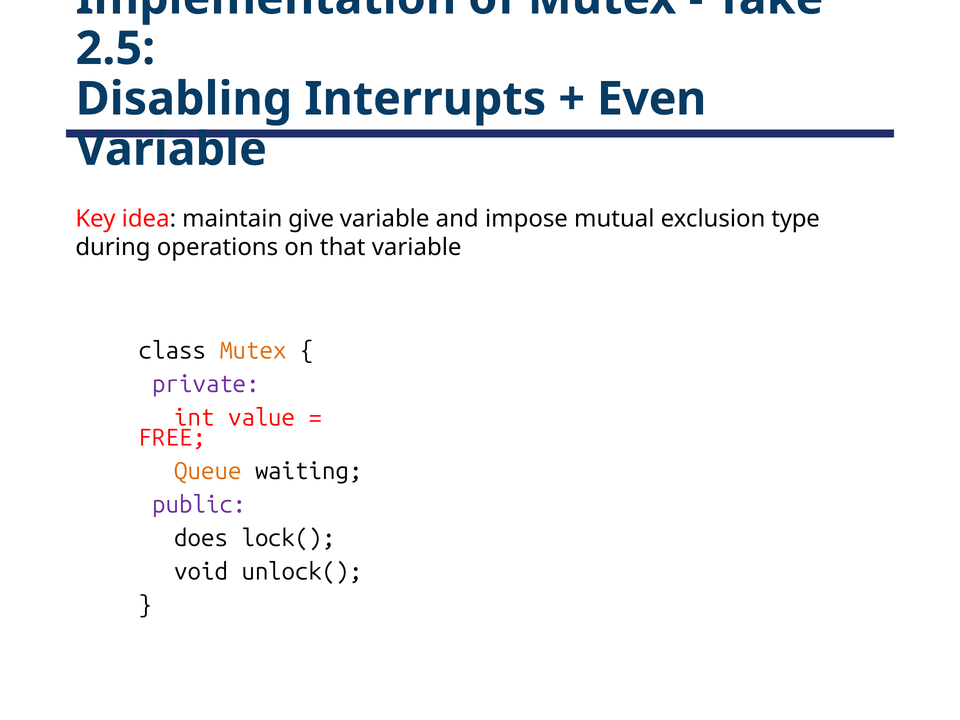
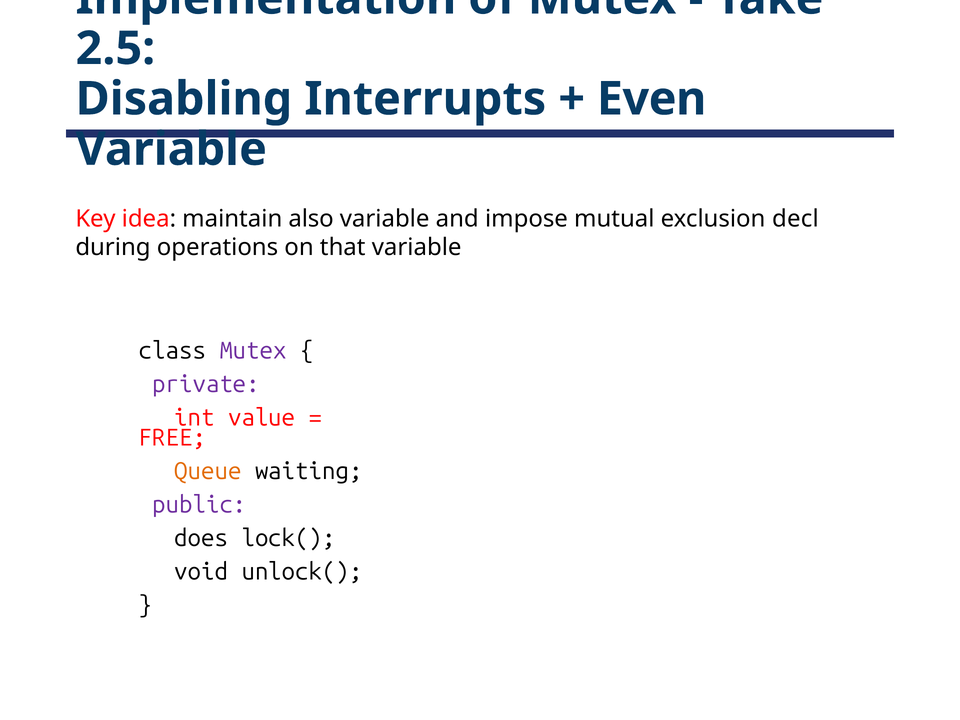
give: give -> also
type: type -> decl
Mutex at (253, 351) colour: orange -> purple
